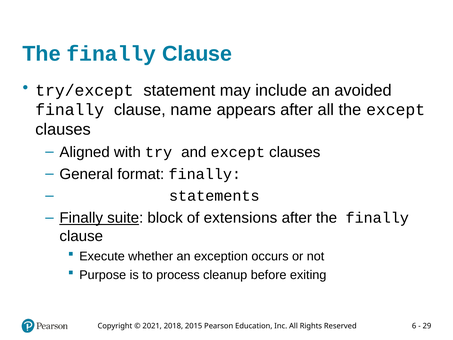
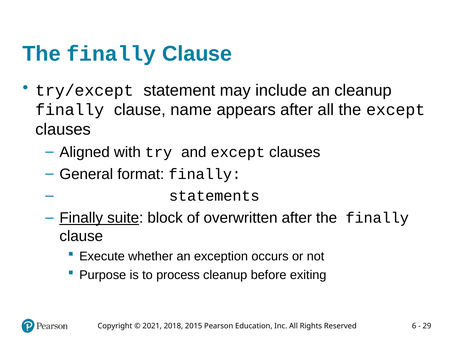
an avoided: avoided -> cleanup
extensions: extensions -> overwritten
